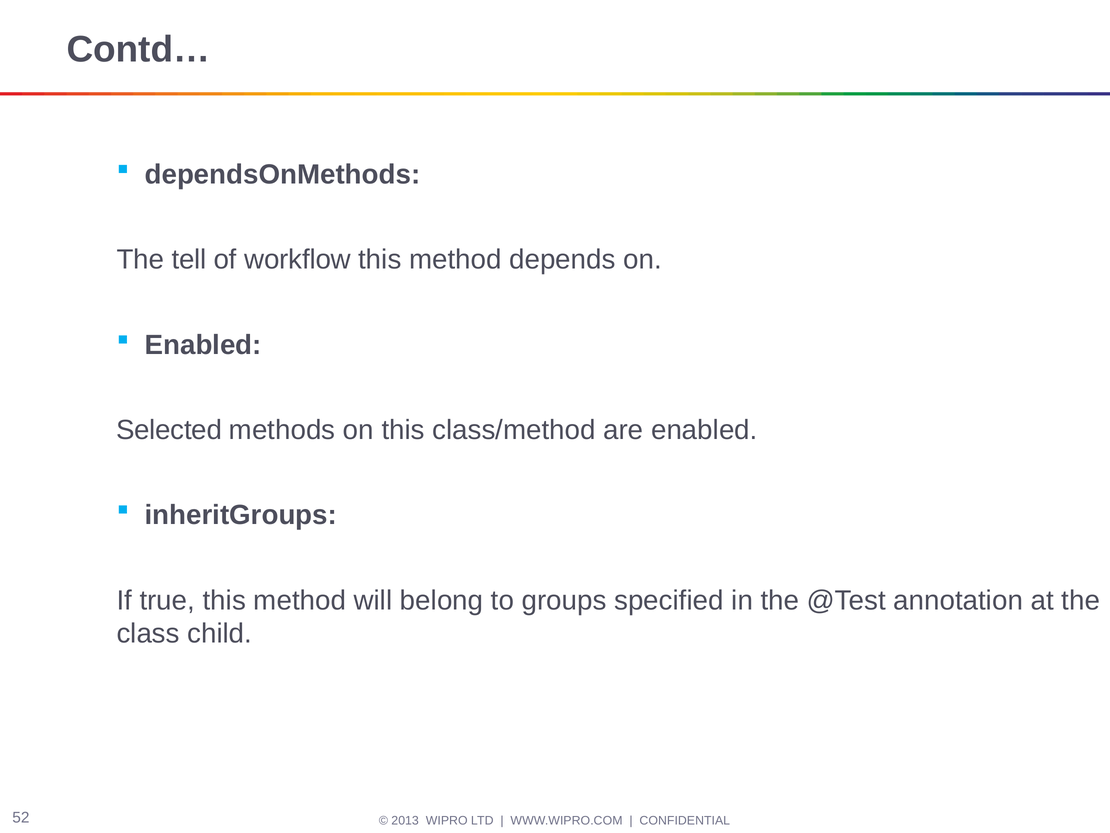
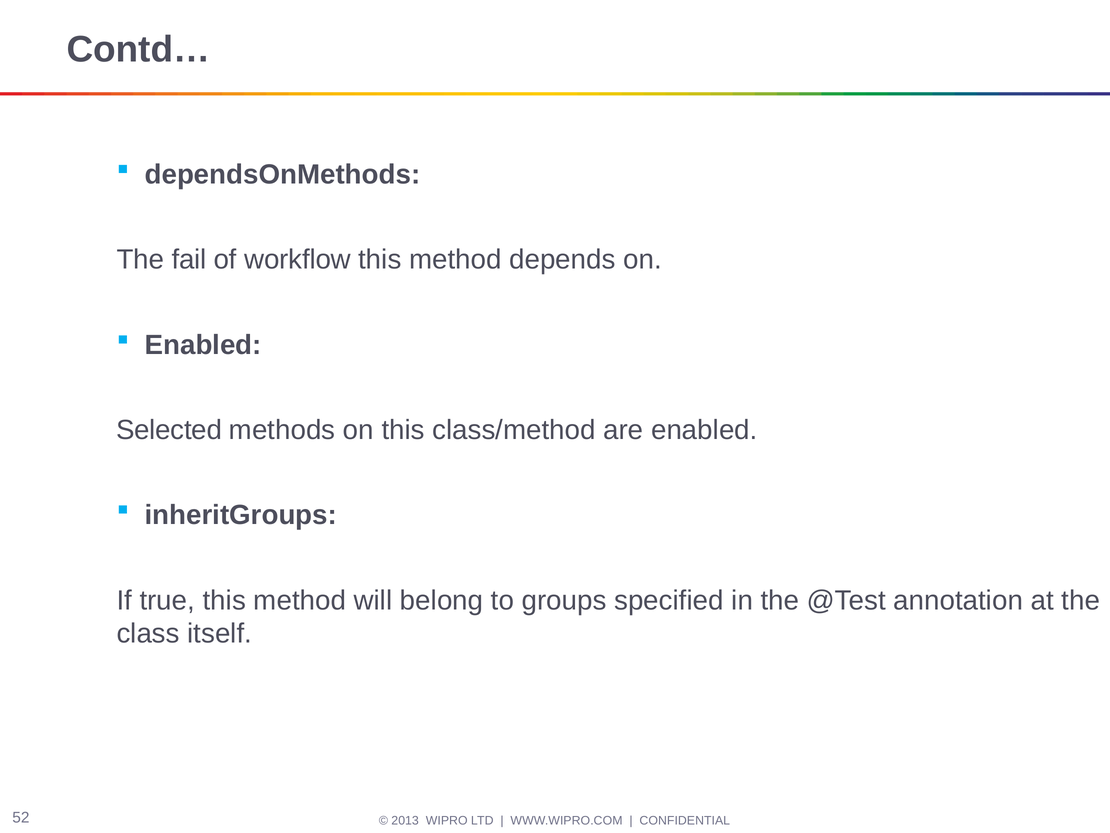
tell: tell -> fail
child: child -> itself
